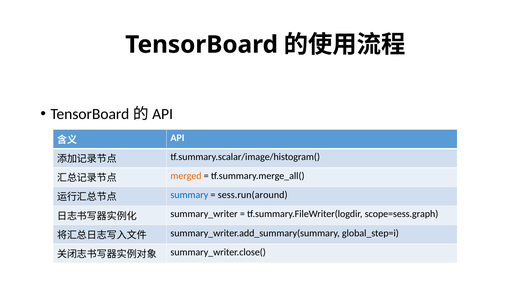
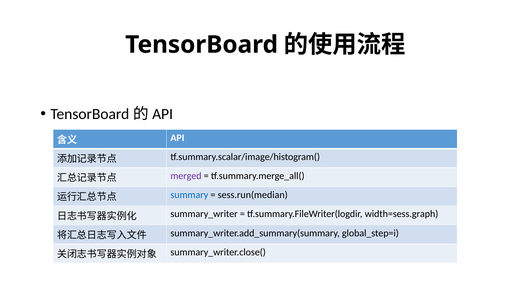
merged colour: orange -> purple
sess.run(around: sess.run(around -> sess.run(median
scope=sess.graph: scope=sess.graph -> width=sess.graph
